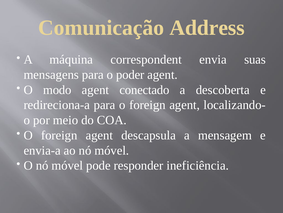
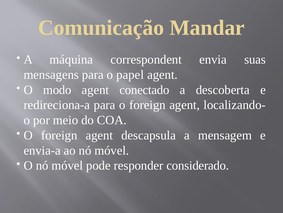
Address: Address -> Mandar
poder: poder -> papel
ineficiência: ineficiência -> considerado
